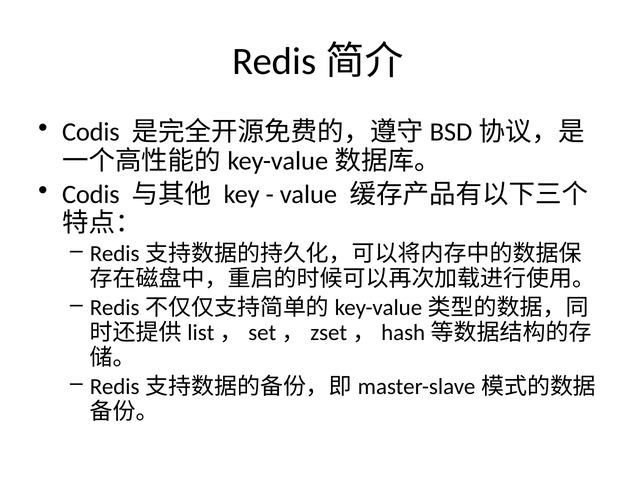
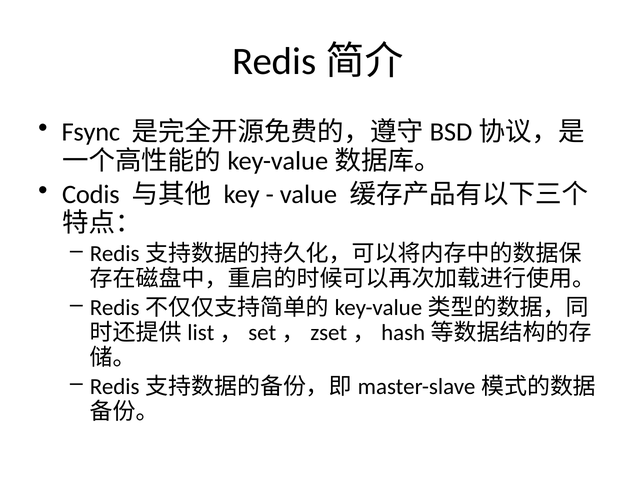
Codis at (91, 132): Codis -> Fsync
